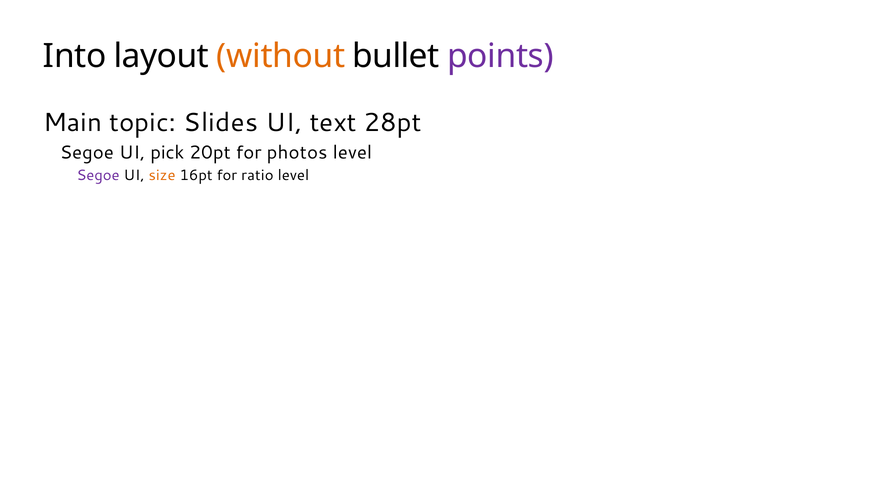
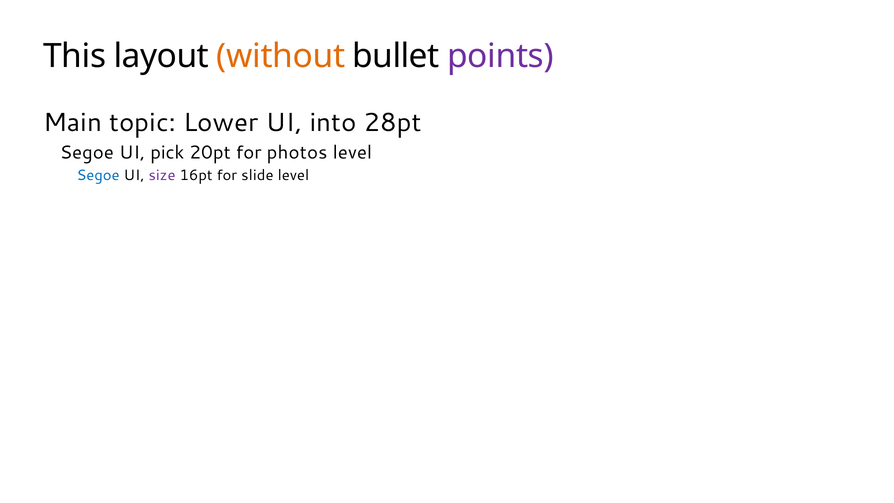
Into: Into -> This
Slides: Slides -> Lower
text: text -> into
Segoe at (98, 176) colour: purple -> blue
size colour: orange -> purple
ratio: ratio -> slide
